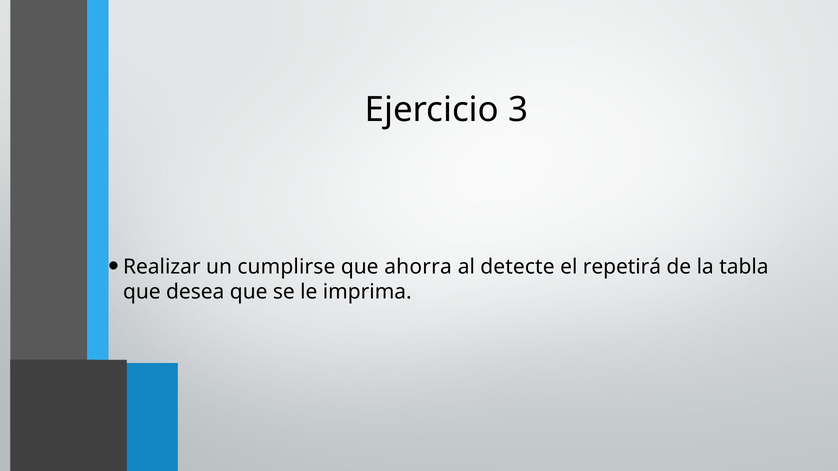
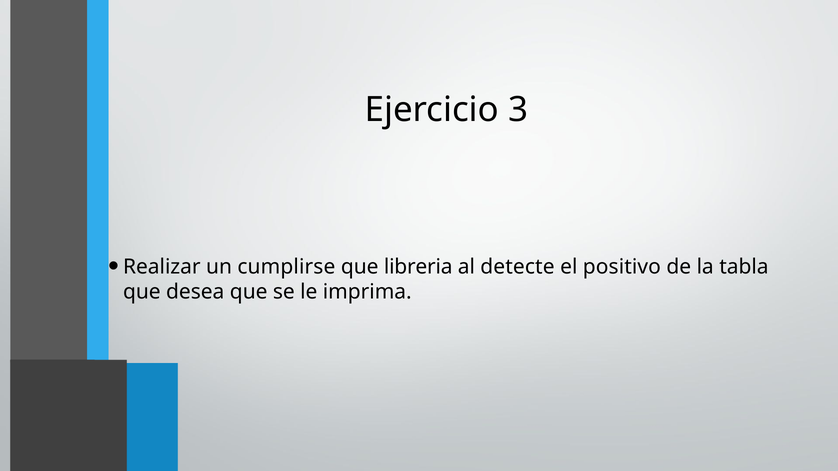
ahorra: ahorra -> libreria
repetirá: repetirá -> positivo
